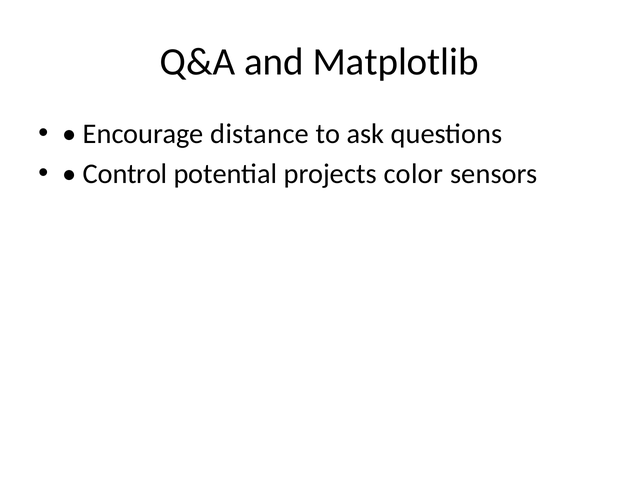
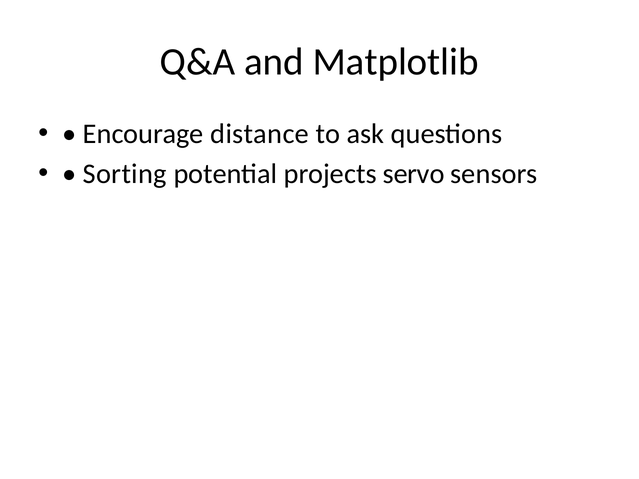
Control: Control -> Sorting
color: color -> servo
